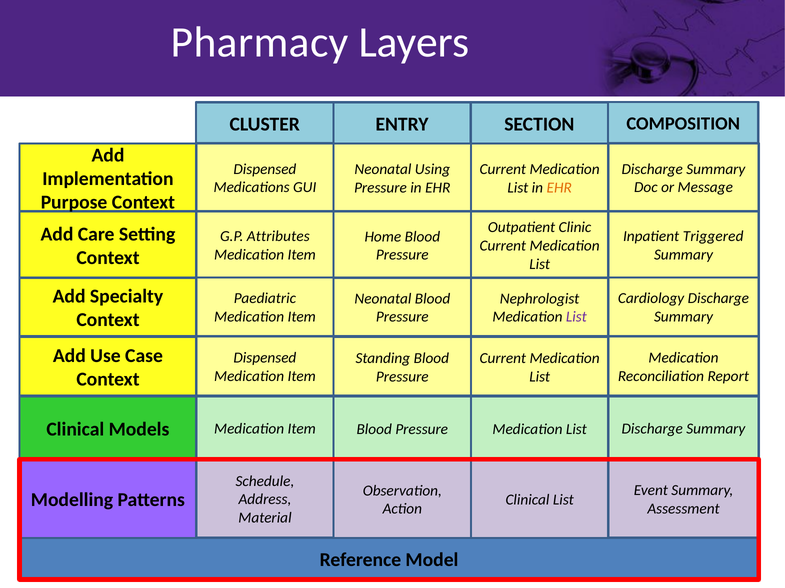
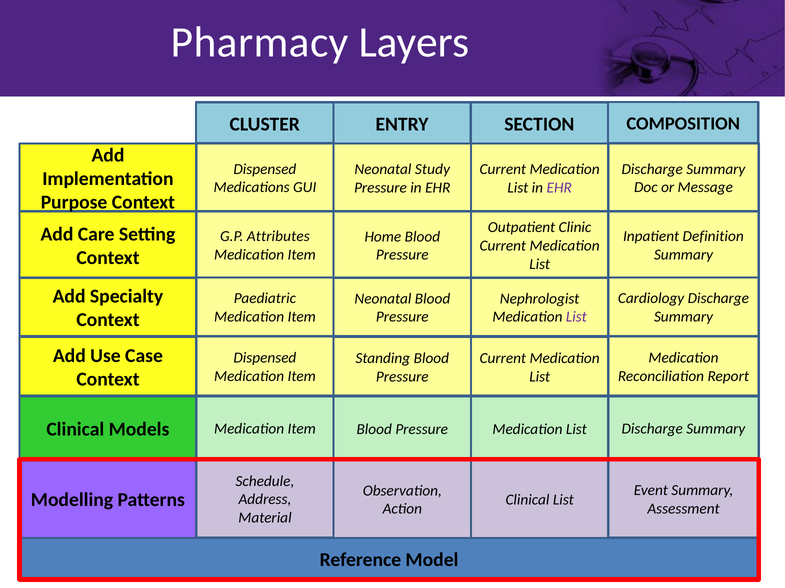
Using: Using -> Study
EHR at (559, 188) colour: orange -> purple
Triggered: Triggered -> Definition
